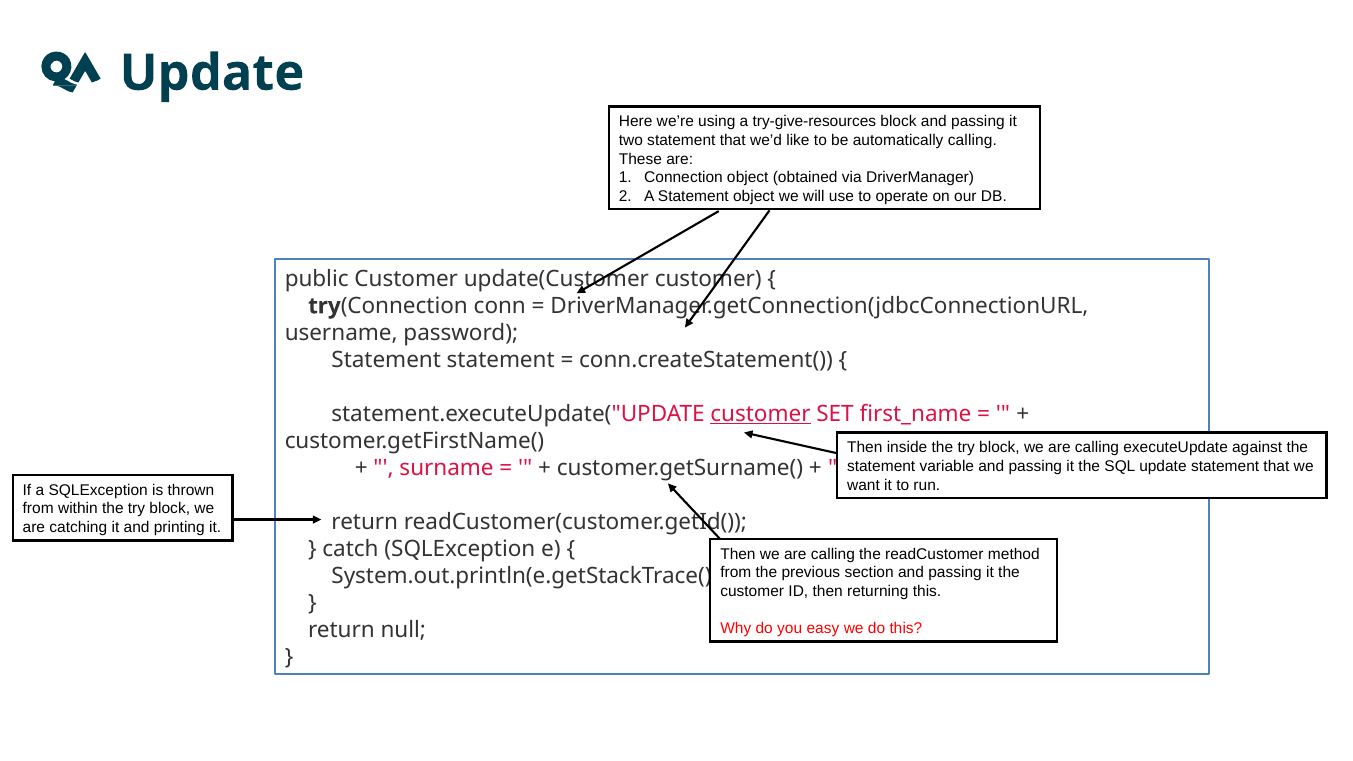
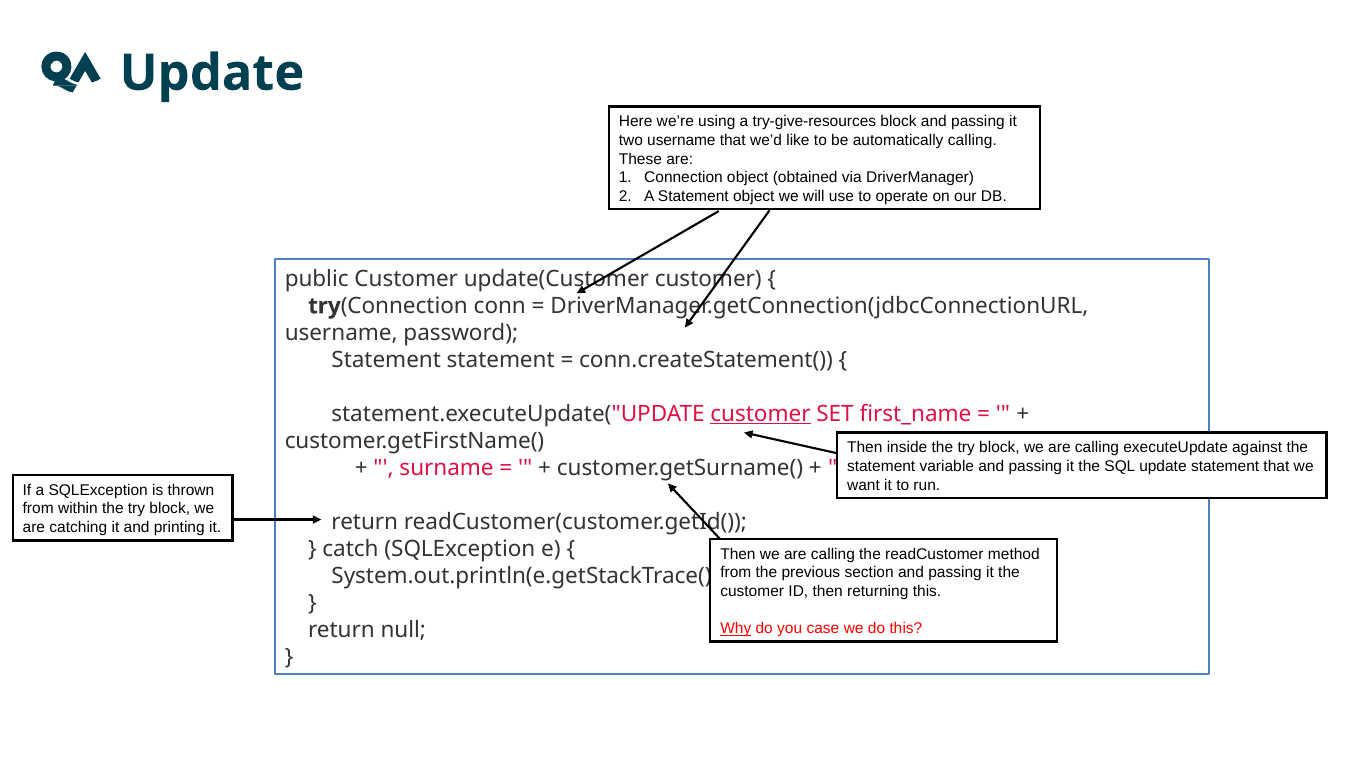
two statement: statement -> username
Why underline: none -> present
easy: easy -> case
